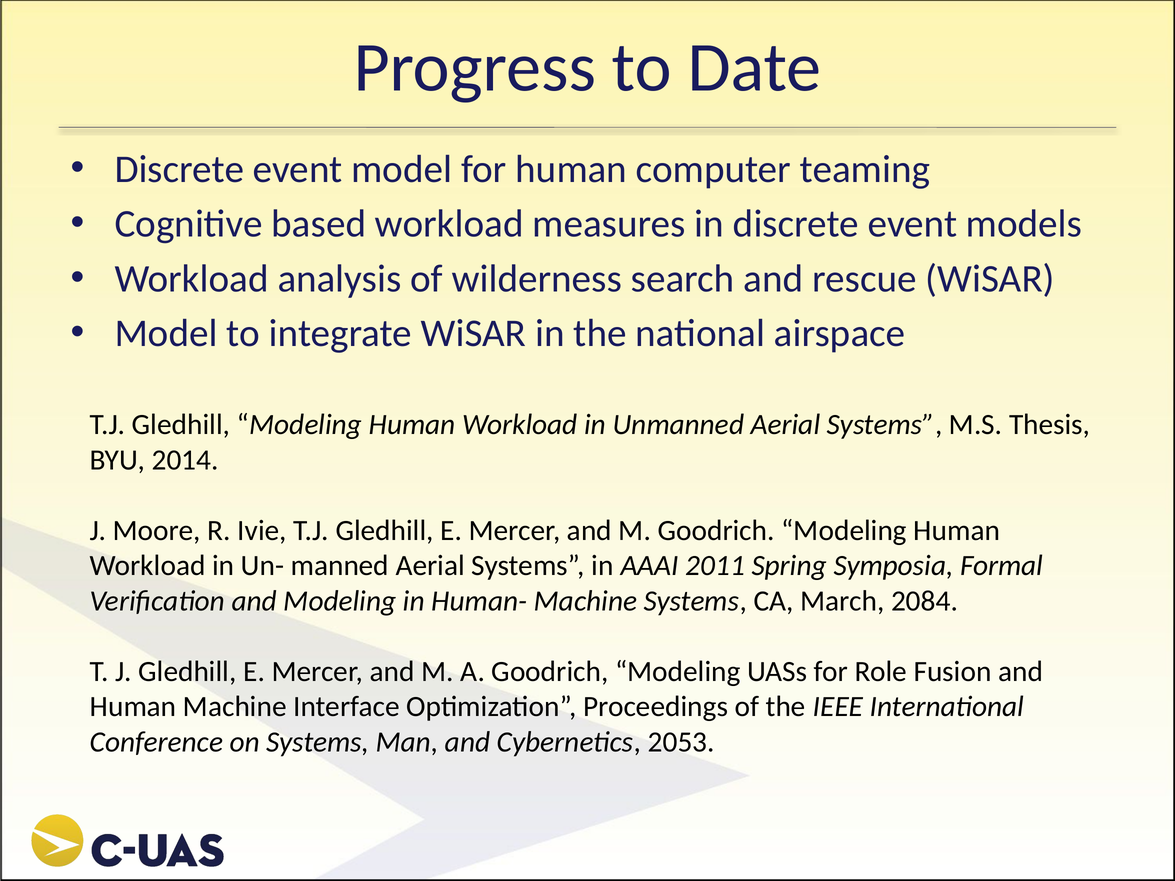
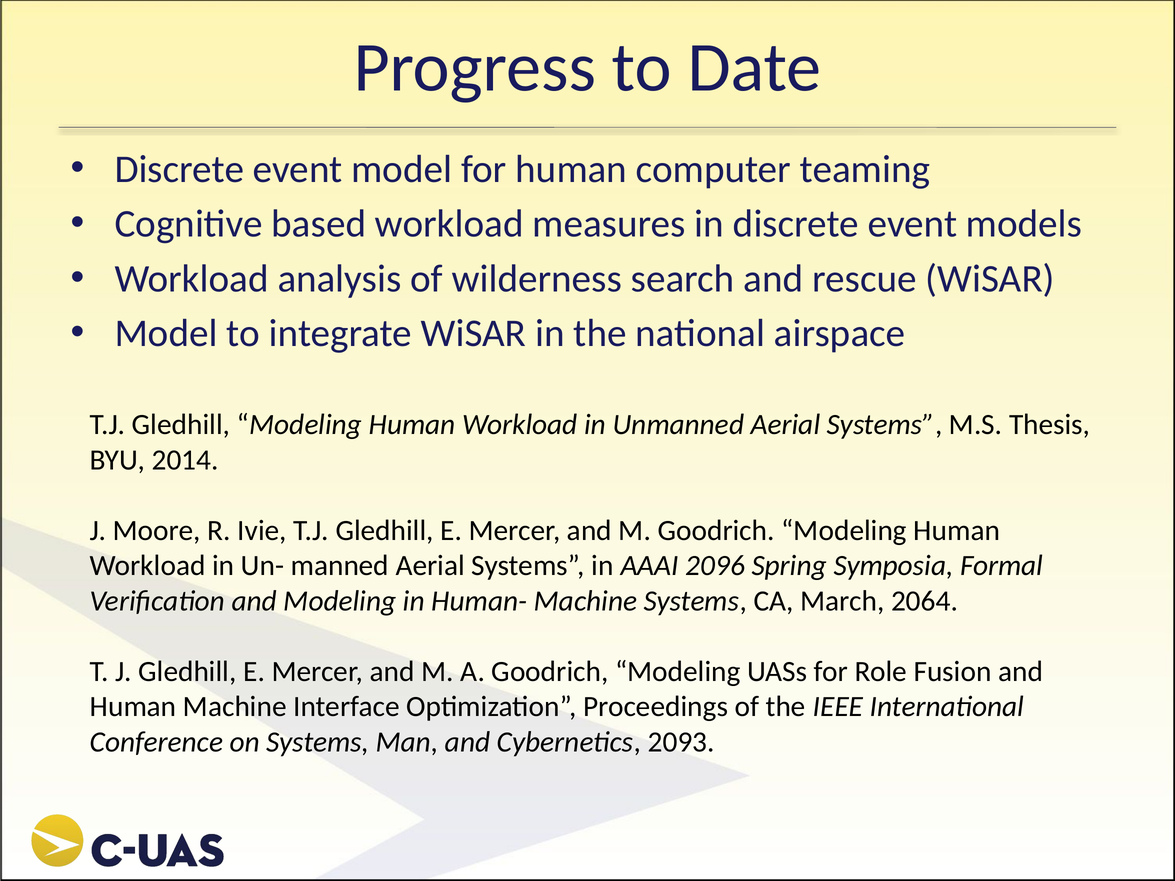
2011: 2011 -> 2096
2084: 2084 -> 2064
2053: 2053 -> 2093
